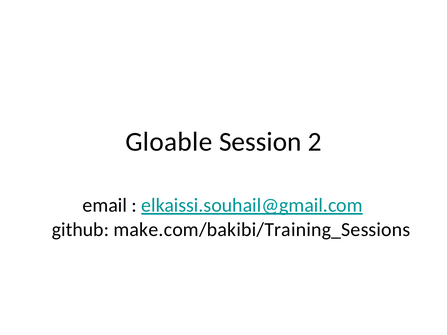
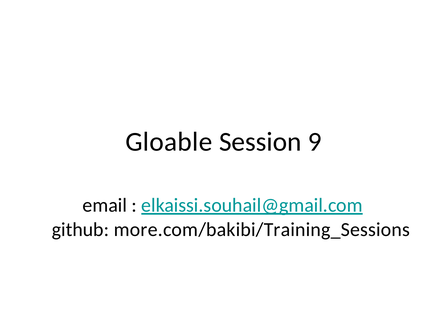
2: 2 -> 9
make.com/bakibi/Training_Sessions: make.com/bakibi/Training_Sessions -> more.com/bakibi/Training_Sessions
